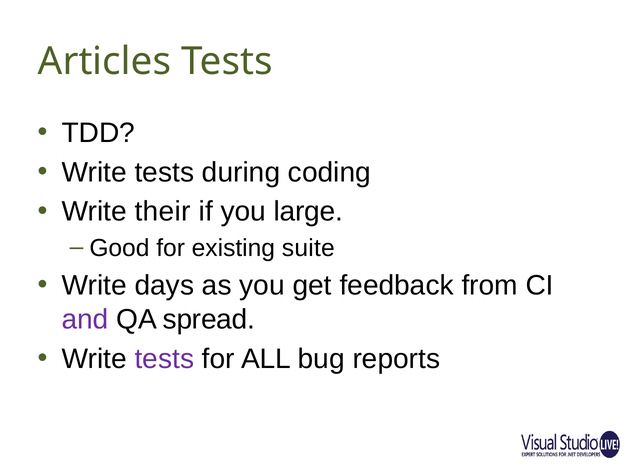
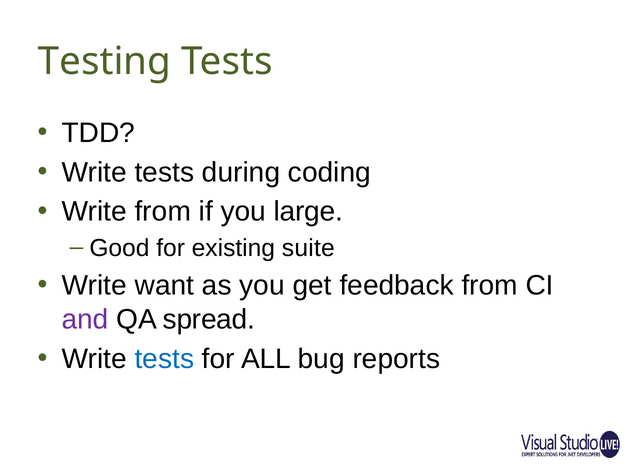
Articles: Articles -> Testing
Write their: their -> from
days: days -> want
tests at (164, 359) colour: purple -> blue
